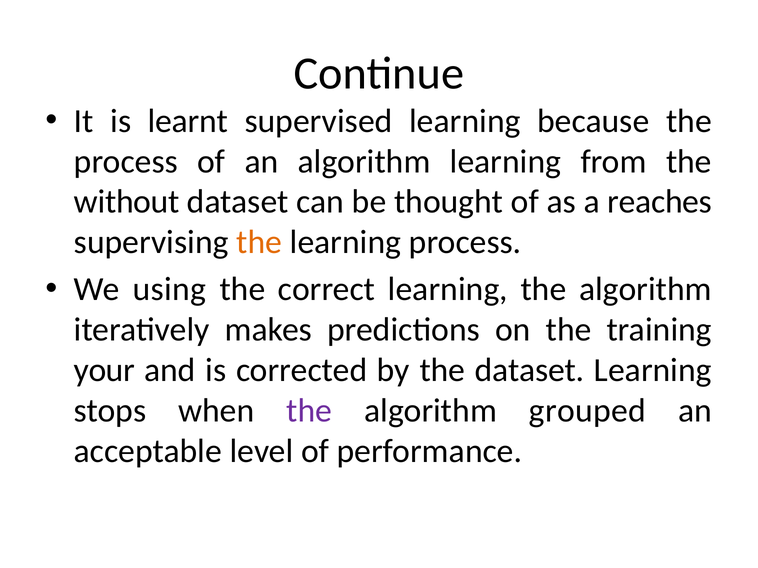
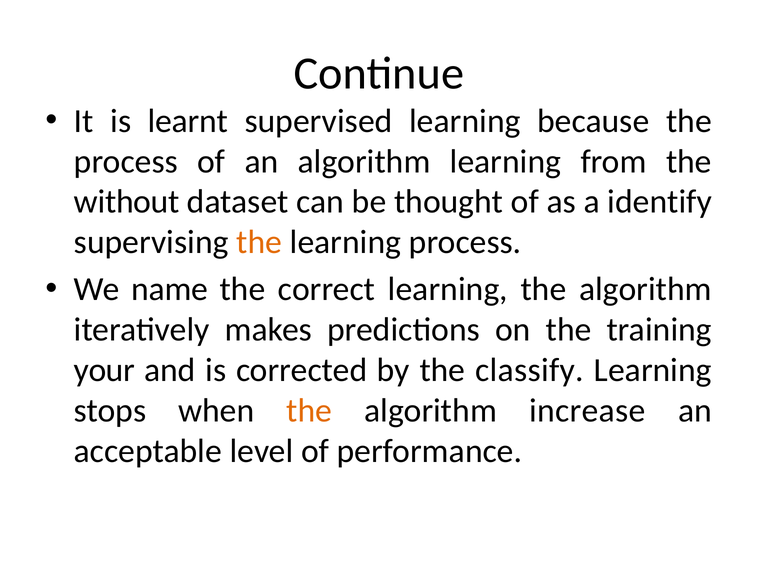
reaches: reaches -> identify
using: using -> name
the dataset: dataset -> classify
the at (309, 411) colour: purple -> orange
grouped: grouped -> increase
